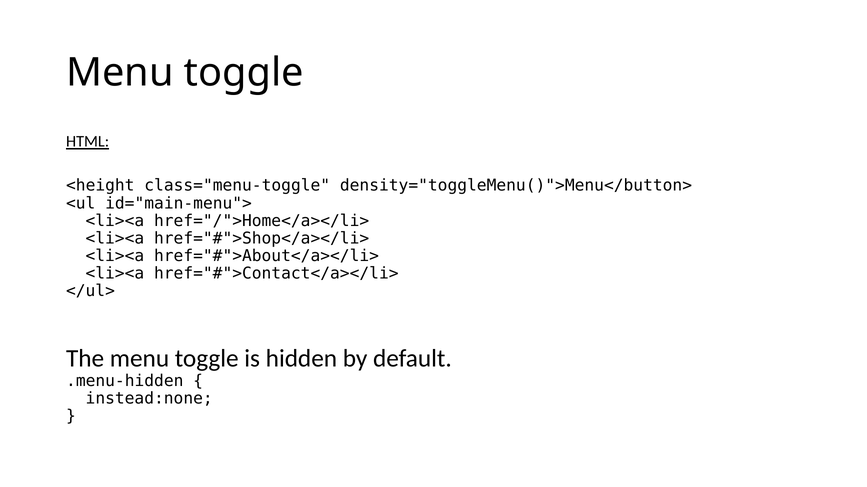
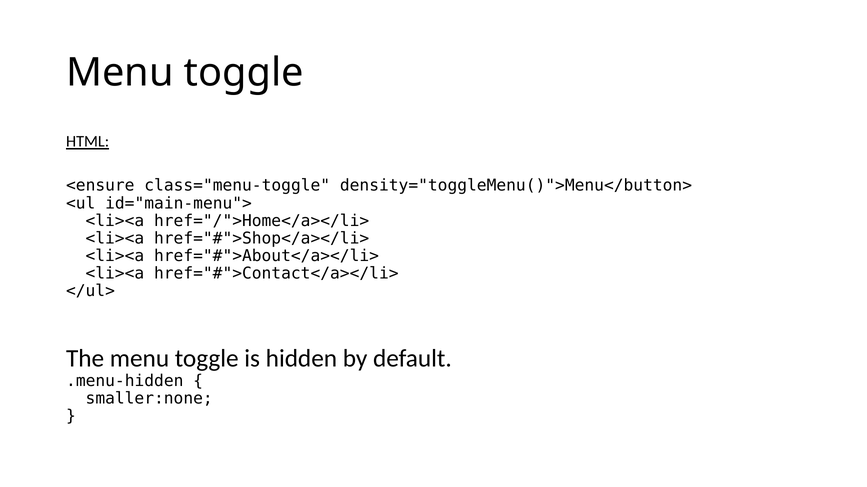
<height: <height -> <ensure
instead:none: instead:none -> smaller:none
